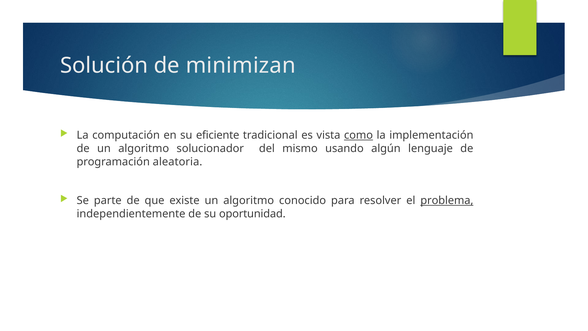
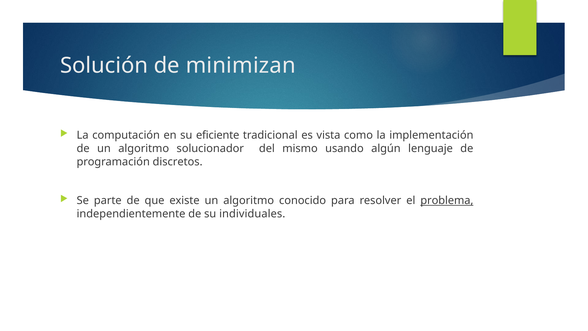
como underline: present -> none
aleatoria: aleatoria -> discretos
oportunidad: oportunidad -> individuales
